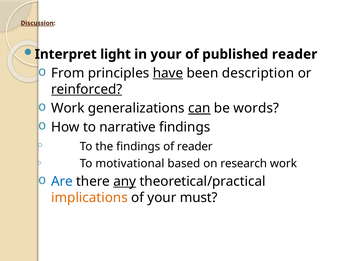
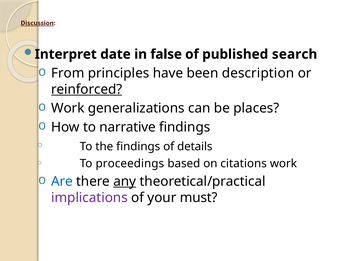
light: light -> date
in your: your -> false
published reader: reader -> search
have underline: present -> none
can underline: present -> none
words: words -> places
of reader: reader -> details
motivational: motivational -> proceedings
research: research -> citations
implications colour: orange -> purple
